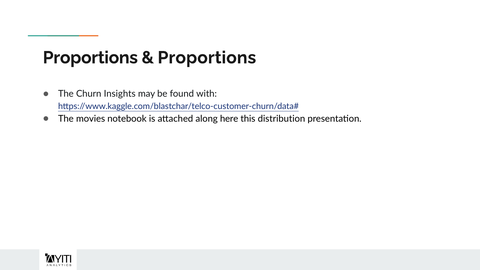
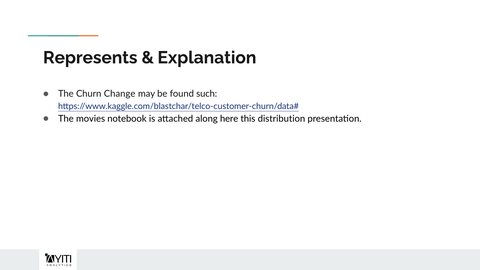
Proportions at (90, 58): Proportions -> Represents
Proportions at (207, 58): Proportions -> Explanation
Insights: Insights -> Change
with: with -> such
